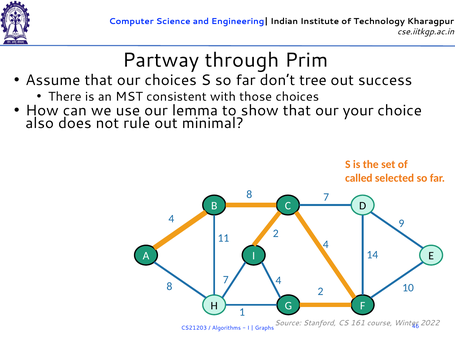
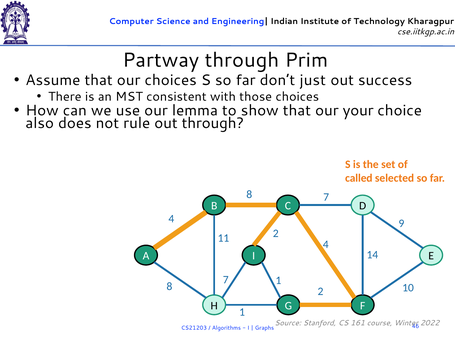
tree: tree -> just
out minimal: minimal -> through
7 4: 4 -> 1
